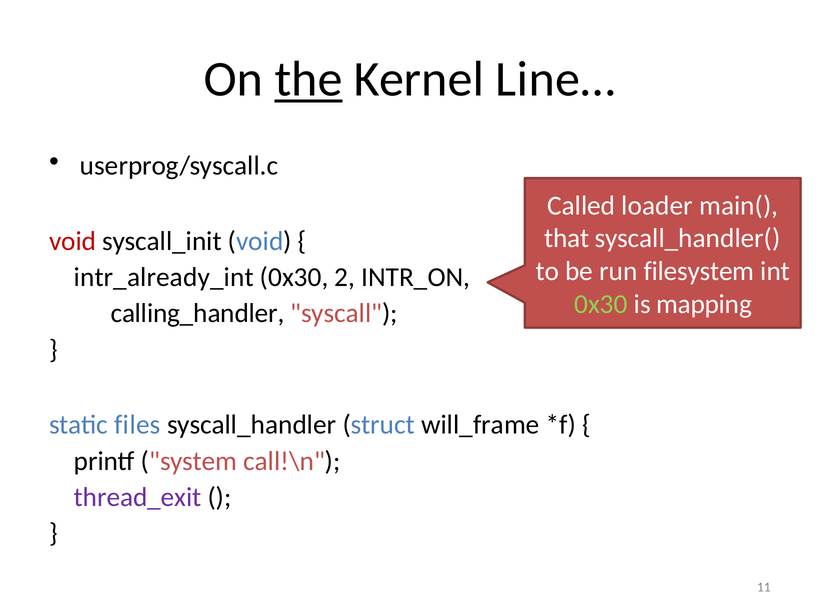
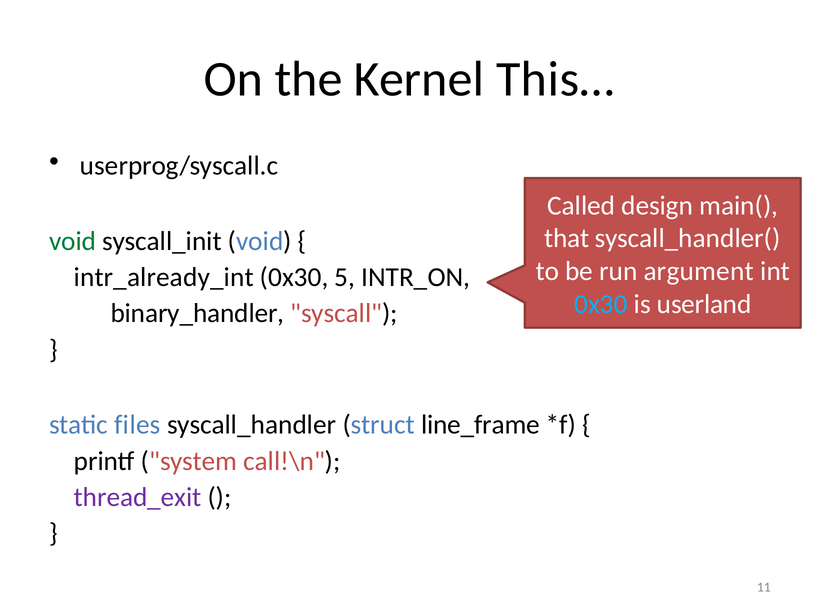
the underline: present -> none
Line…: Line… -> This…
loader: loader -> design
void at (73, 241) colour: red -> green
filesystem: filesystem -> argument
2: 2 -> 5
0x30 at (601, 304) colour: light green -> light blue
mapping: mapping -> userland
calling_handler: calling_handler -> binary_handler
will_frame: will_frame -> line_frame
